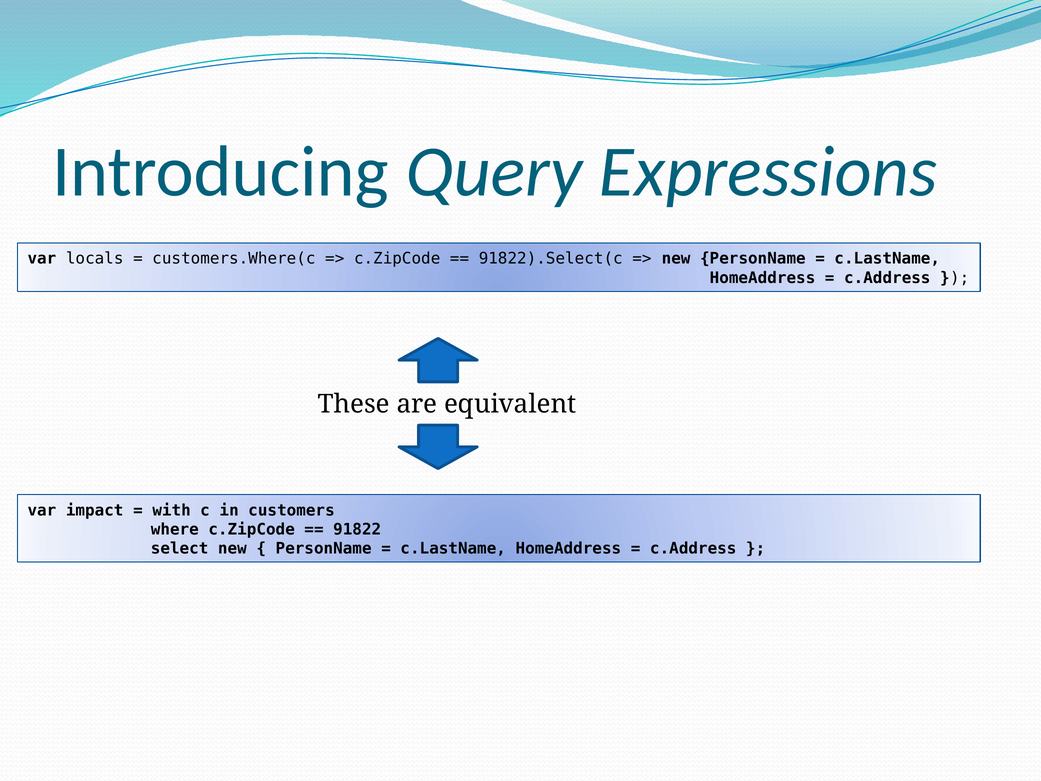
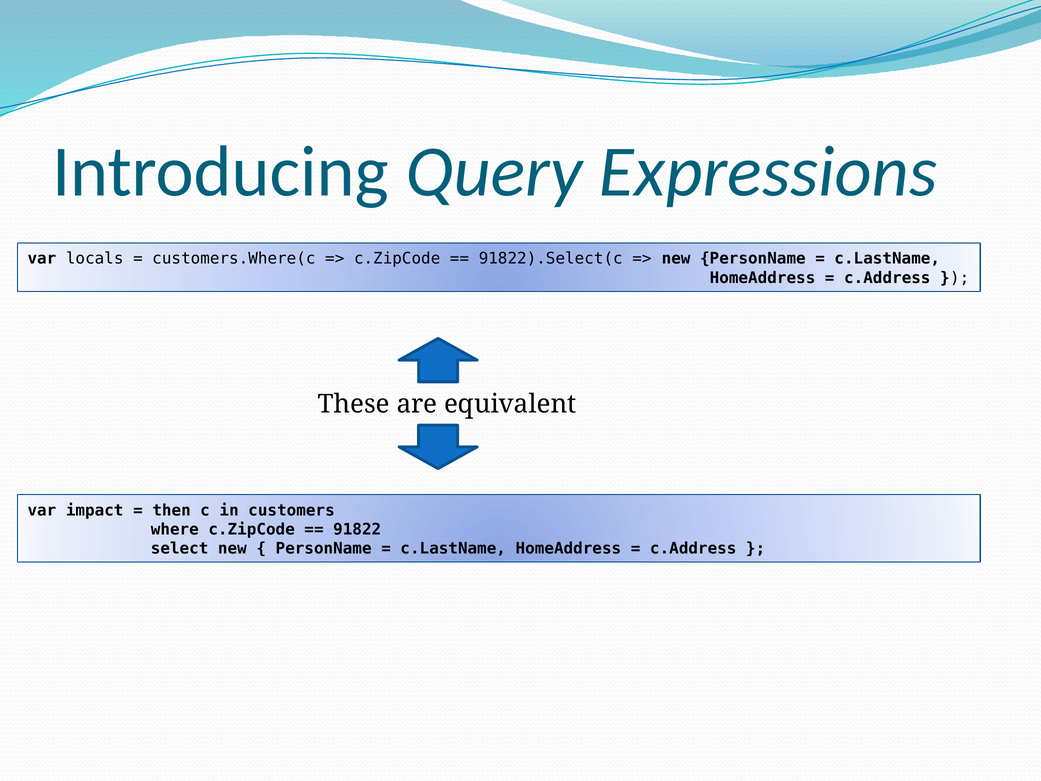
with: with -> then
